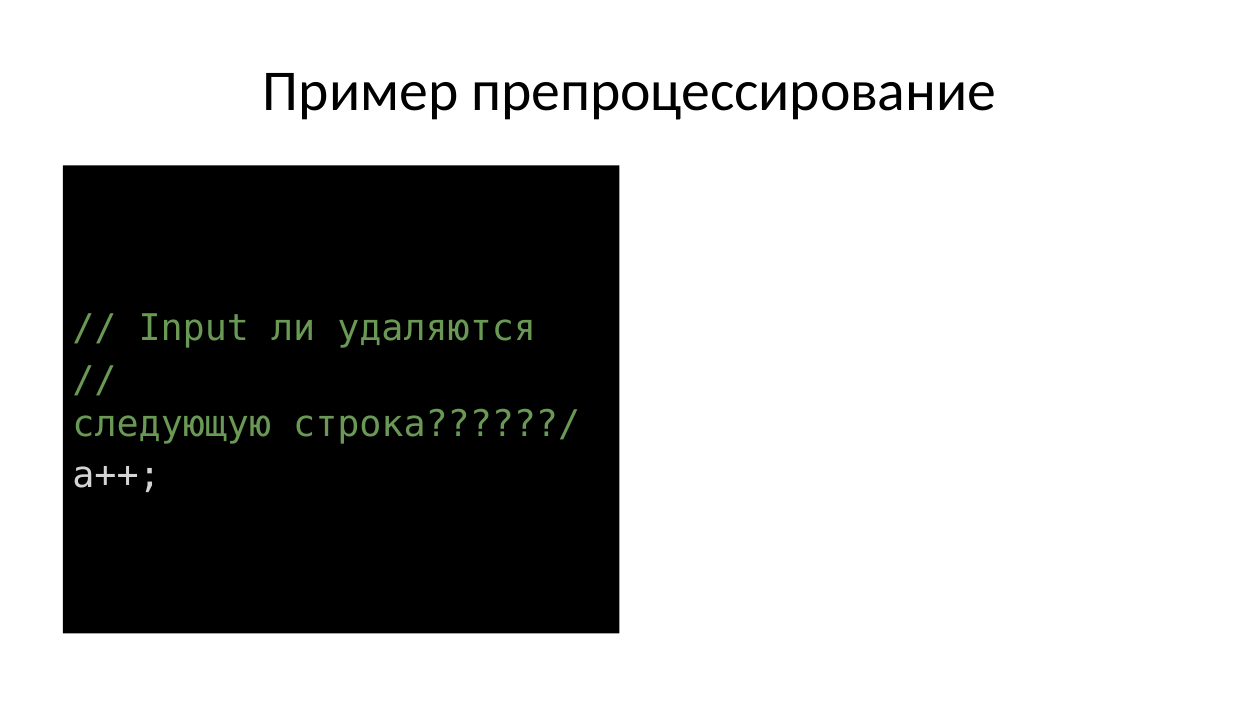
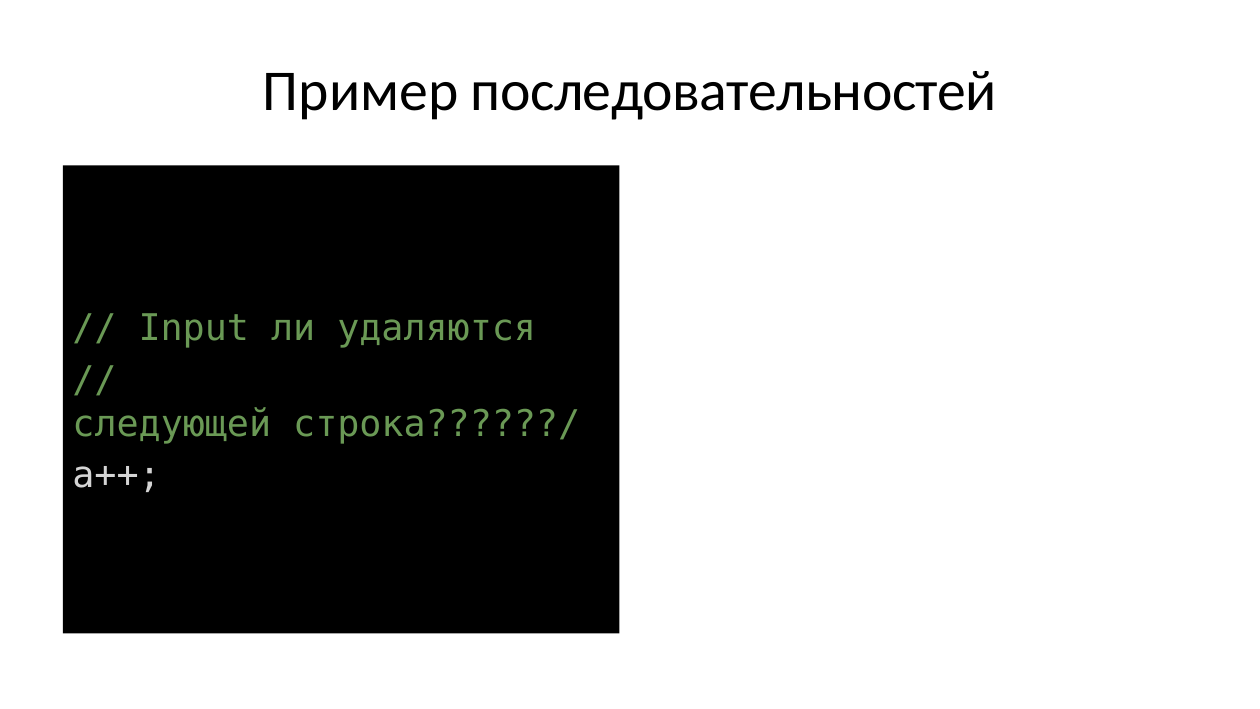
препроцессирование: препроцессирование -> последовательностей
следующую at (172, 424): следующую -> следующей
